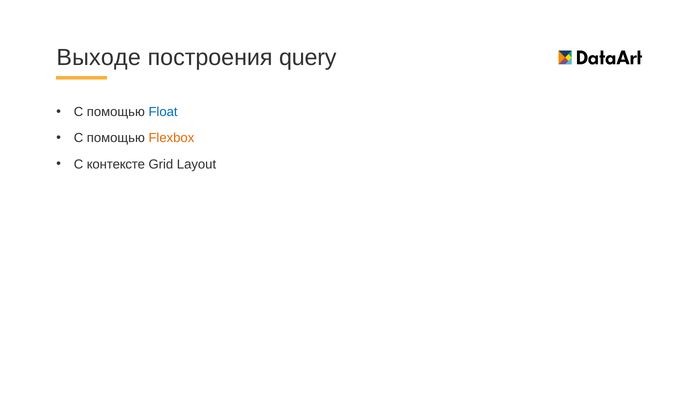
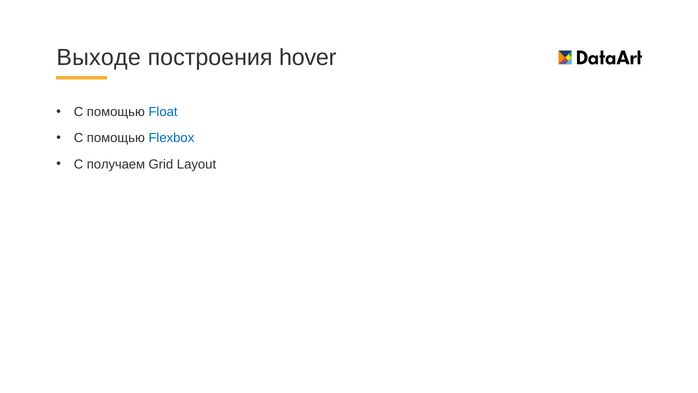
query: query -> hover
Flexbox colour: orange -> blue
контексте: контексте -> получаем
